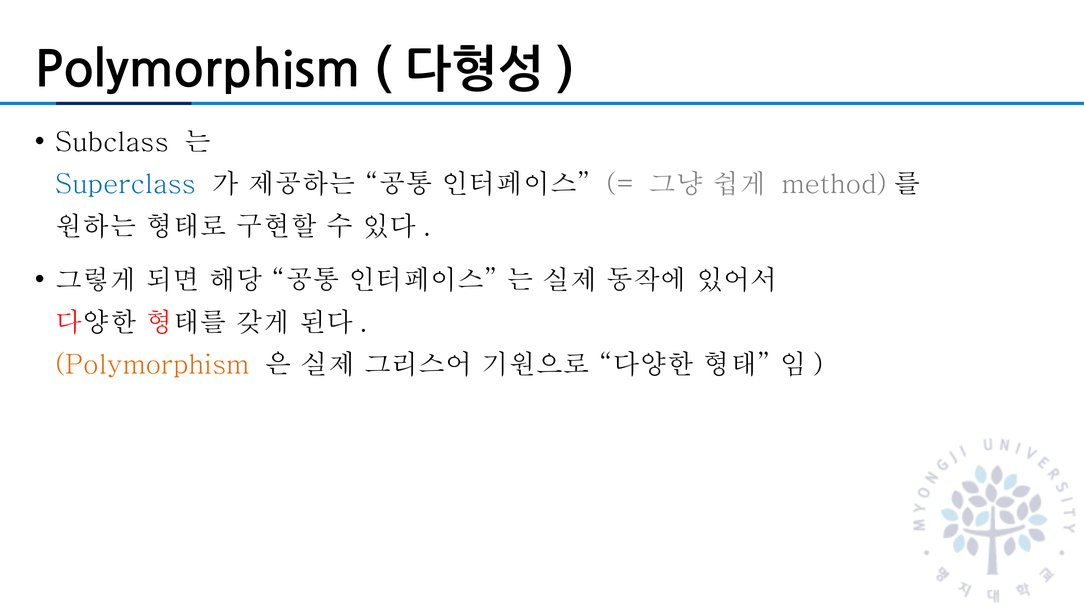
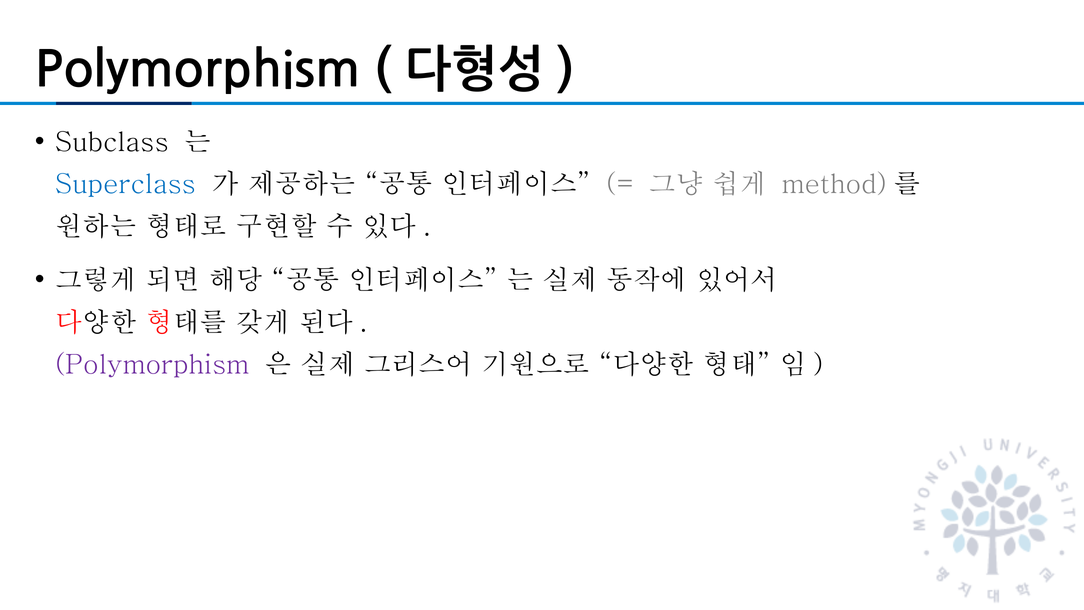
Polymorphism at (152, 365) colour: orange -> purple
